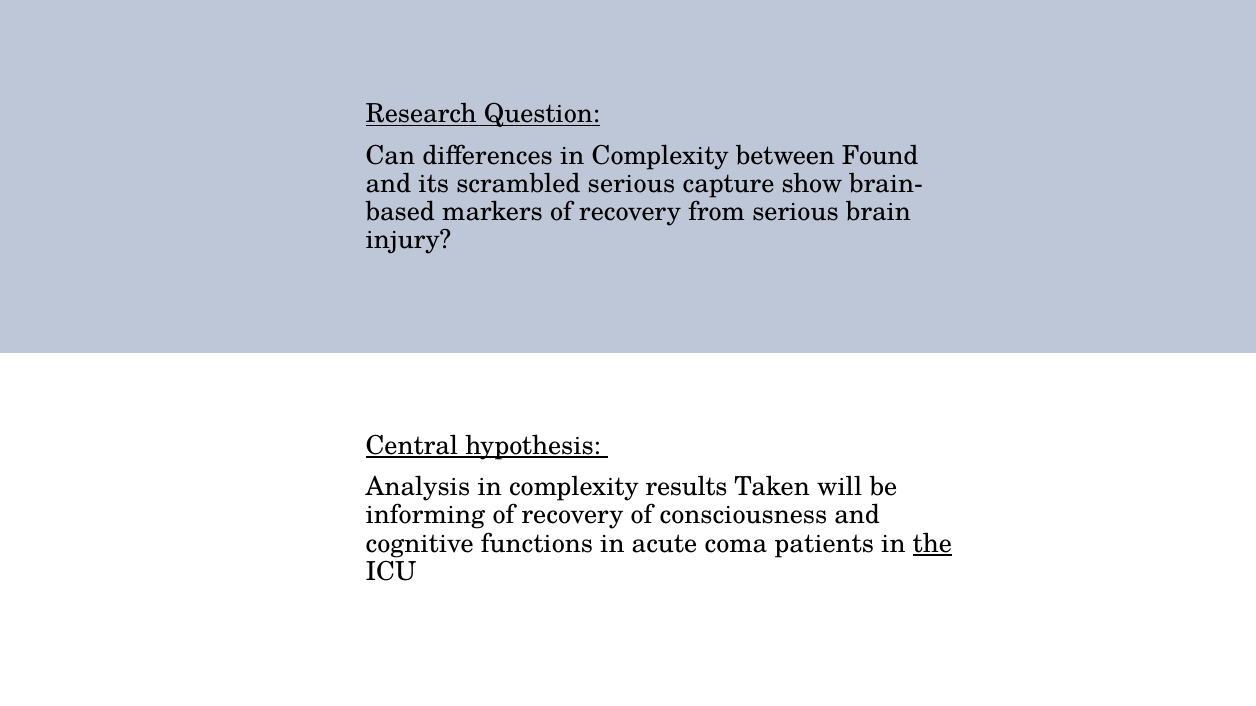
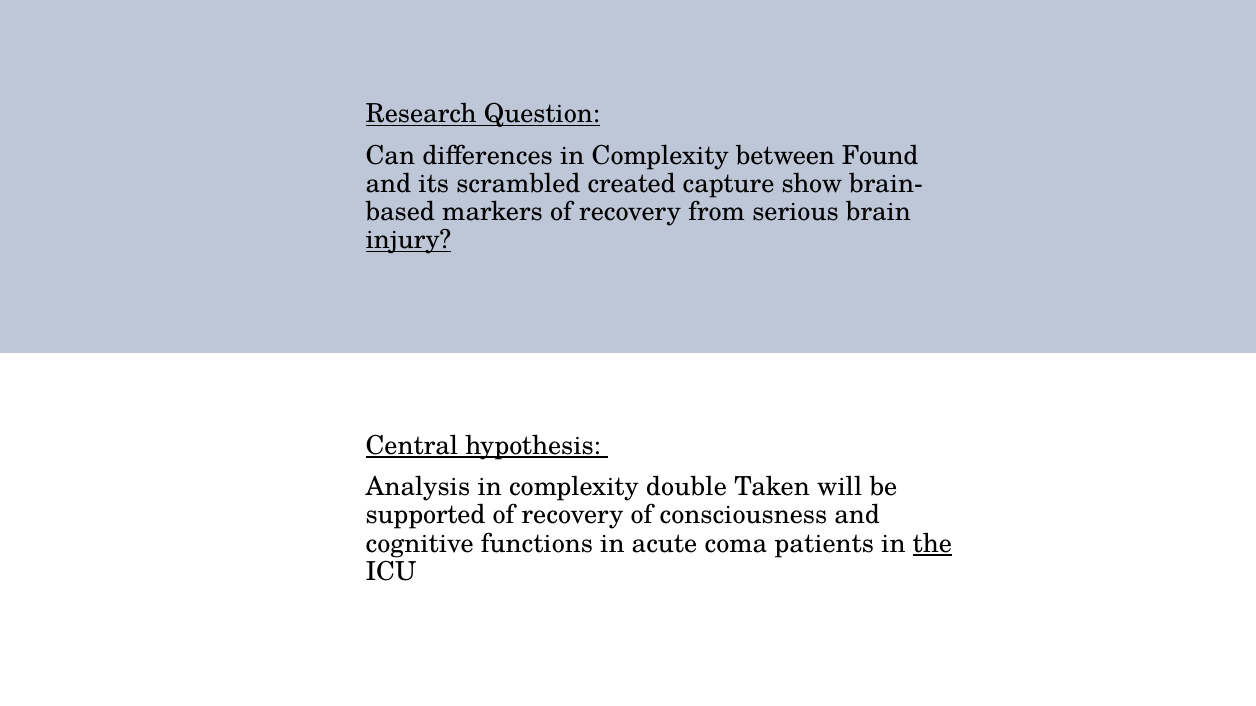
scrambled serious: serious -> created
injury underline: none -> present
results: results -> double
informing: informing -> supported
